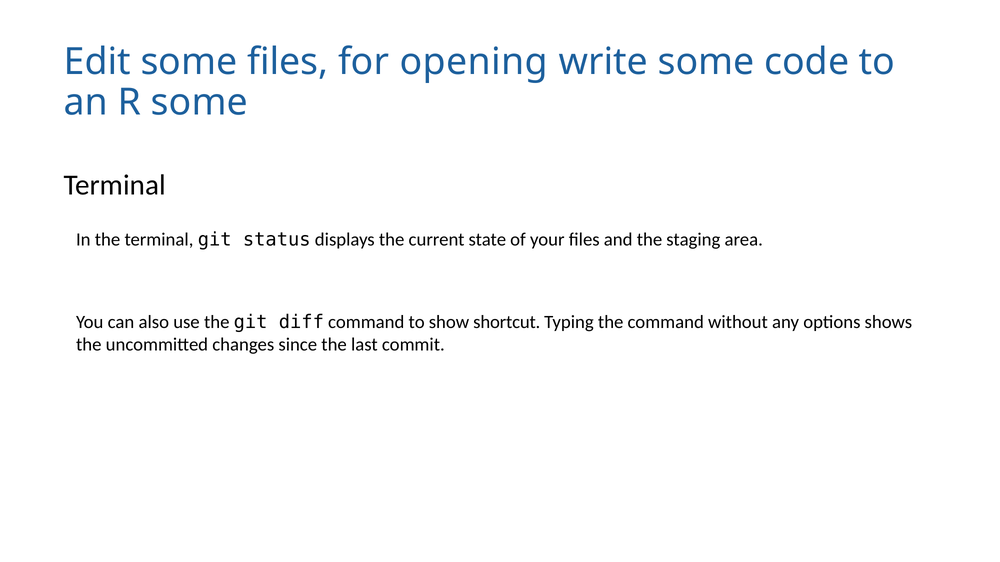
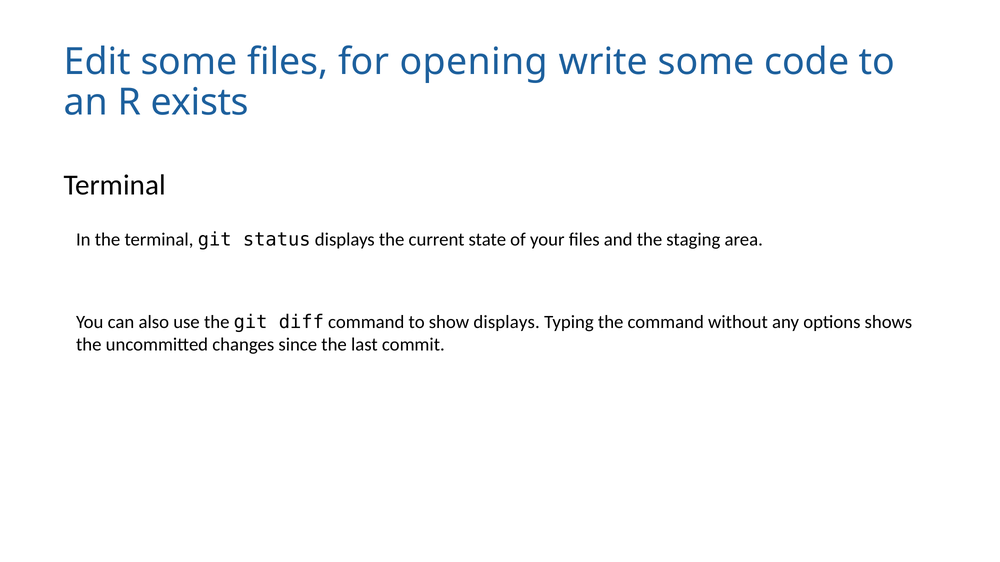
R some: some -> exists
show shortcut: shortcut -> displays
